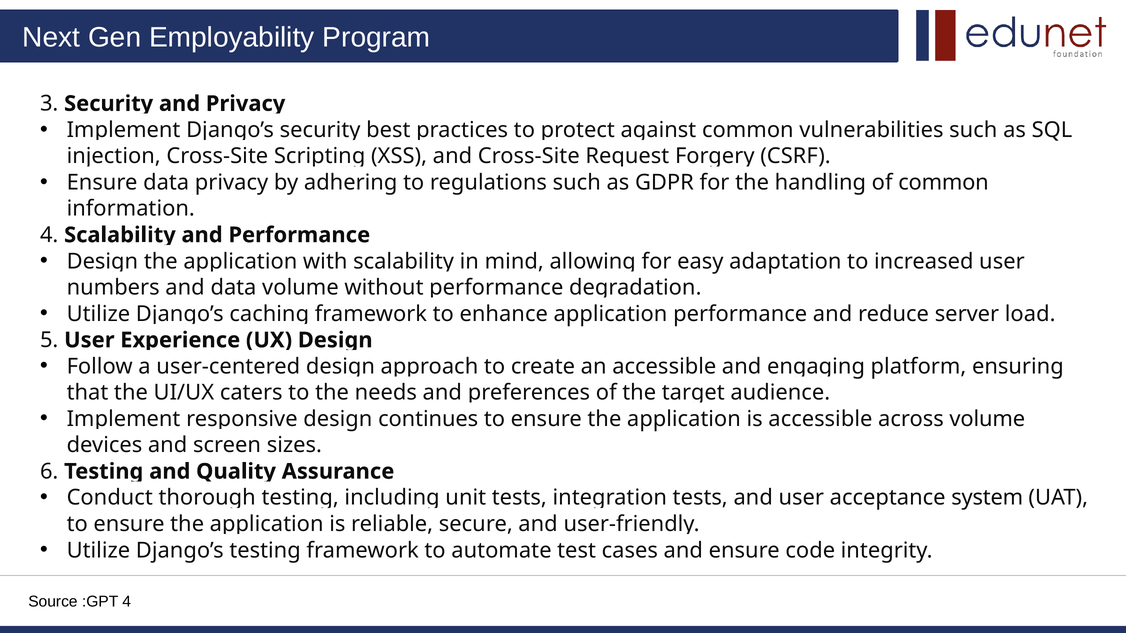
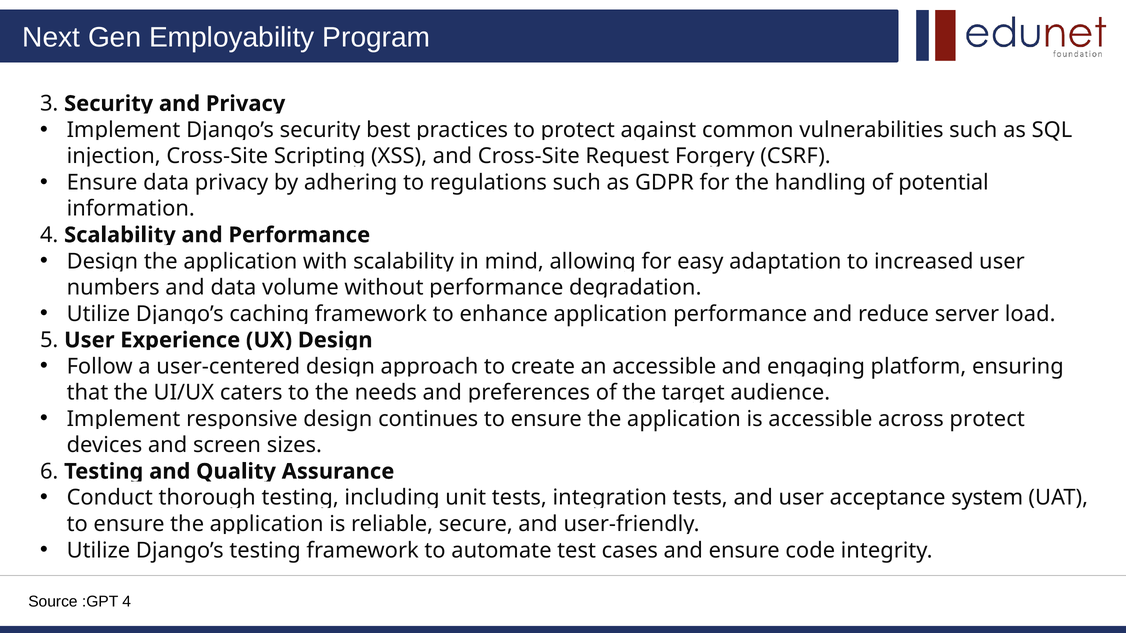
of common: common -> potential
across volume: volume -> protect
